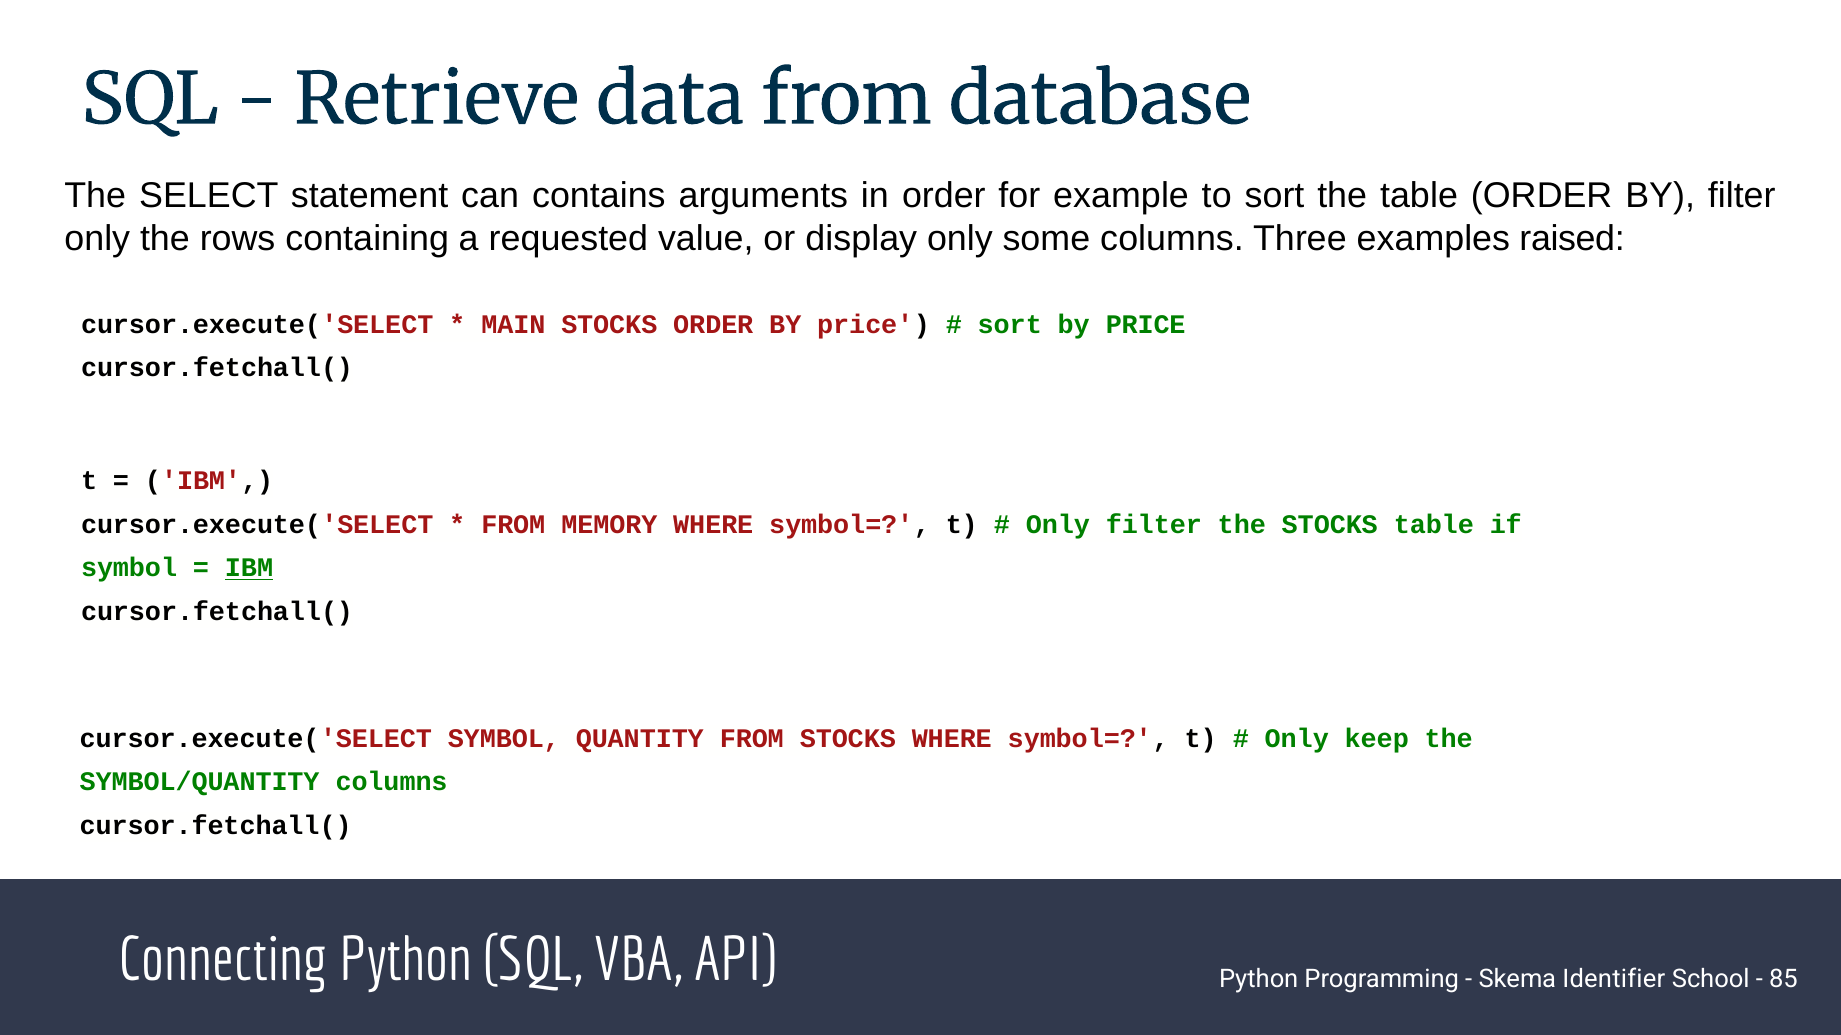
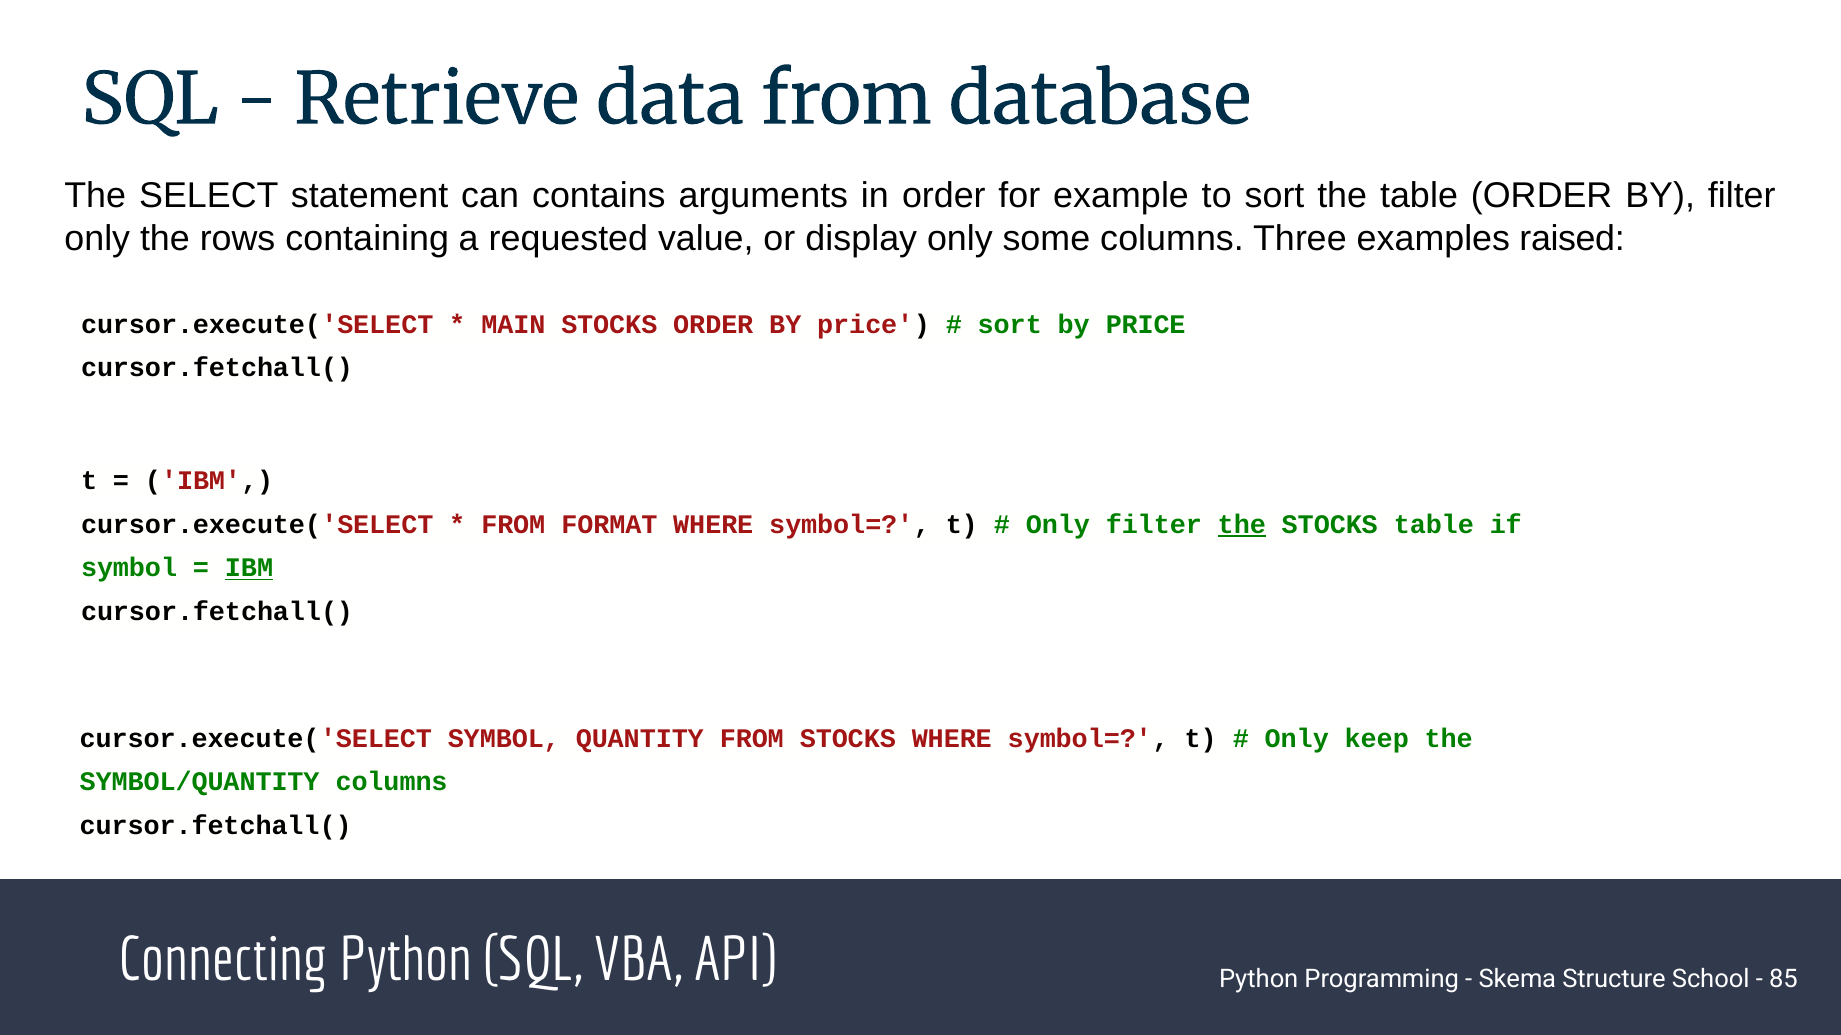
MEMORY: MEMORY -> FORMAT
the at (1242, 525) underline: none -> present
Identifier: Identifier -> Structure
